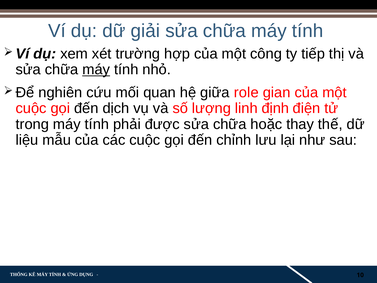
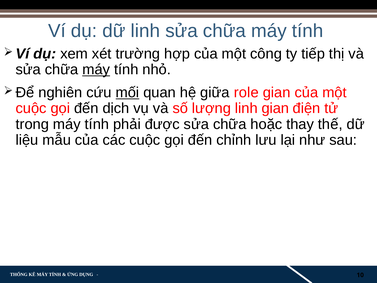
dữ giải: giải -> linh
mối underline: none -> present
linh định: định -> gian
